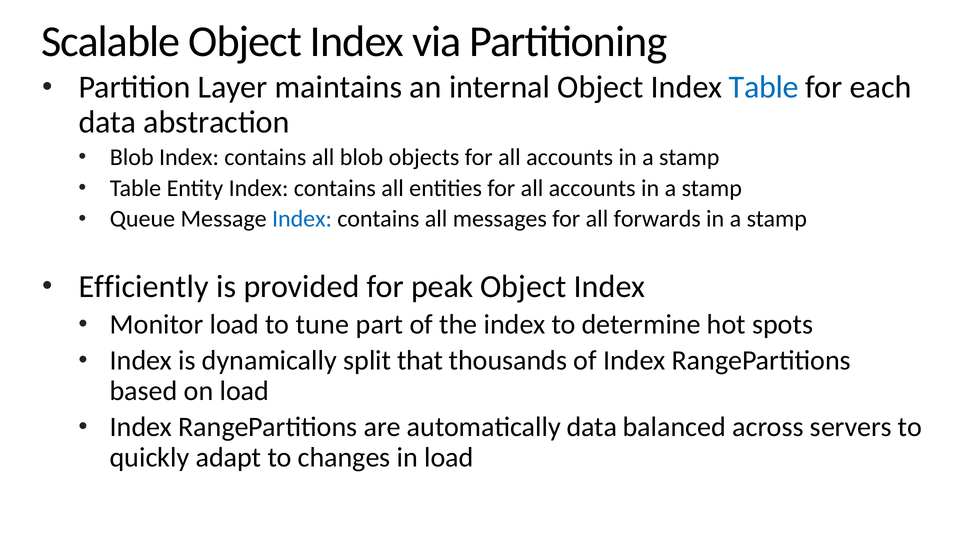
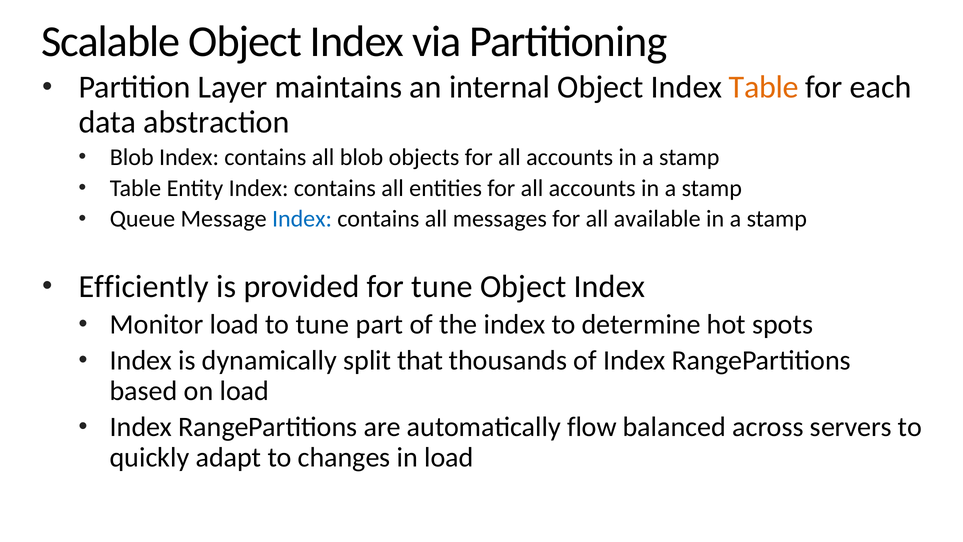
Table at (764, 87) colour: blue -> orange
forwards: forwards -> available
for peak: peak -> tune
automatically data: data -> flow
